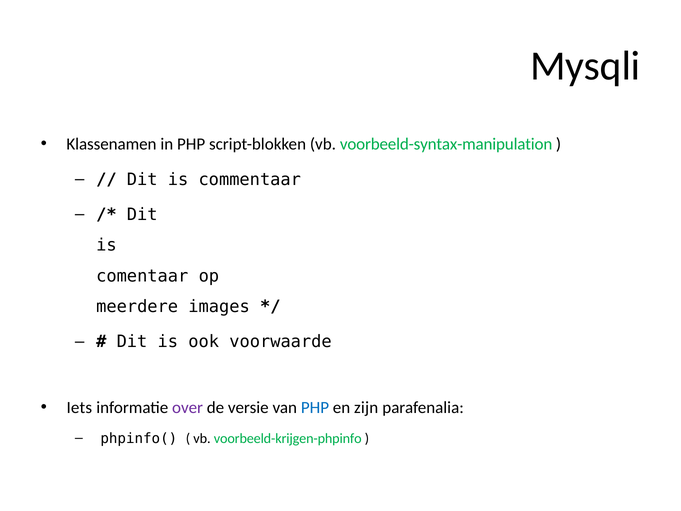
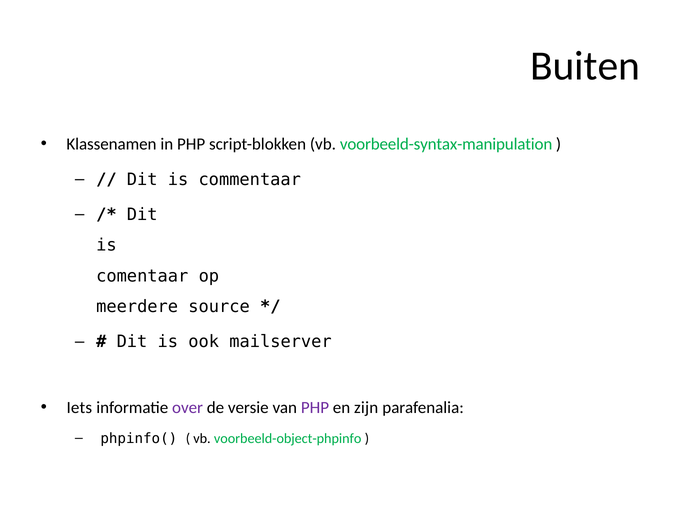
Mysqli: Mysqli -> Buiten
images: images -> source
voorwaarde: voorwaarde -> mailserver
PHP at (315, 407) colour: blue -> purple
voorbeeld-krijgen-phpinfo: voorbeeld-krijgen-phpinfo -> voorbeeld-object-phpinfo
